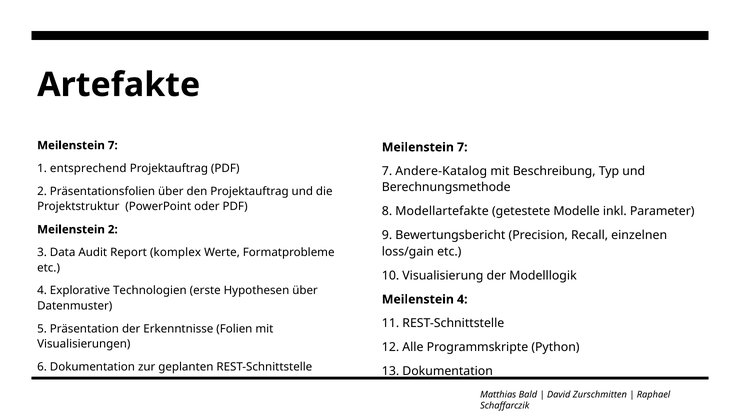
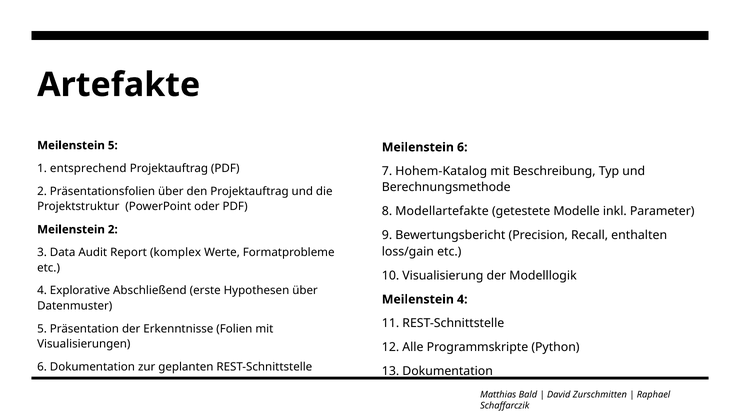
7 at (113, 146): 7 -> 5
7 at (462, 147): 7 -> 6
Andere-Katalog: Andere-Katalog -> Hohem-Katalog
einzelnen: einzelnen -> enthalten
Technologien: Technologien -> Abschließend
